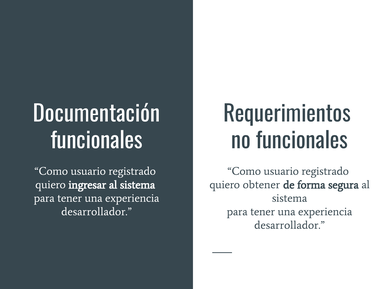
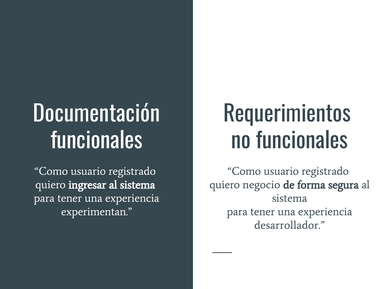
obtener: obtener -> negocio
desarrollador at (97, 212): desarrollador -> experimentan
